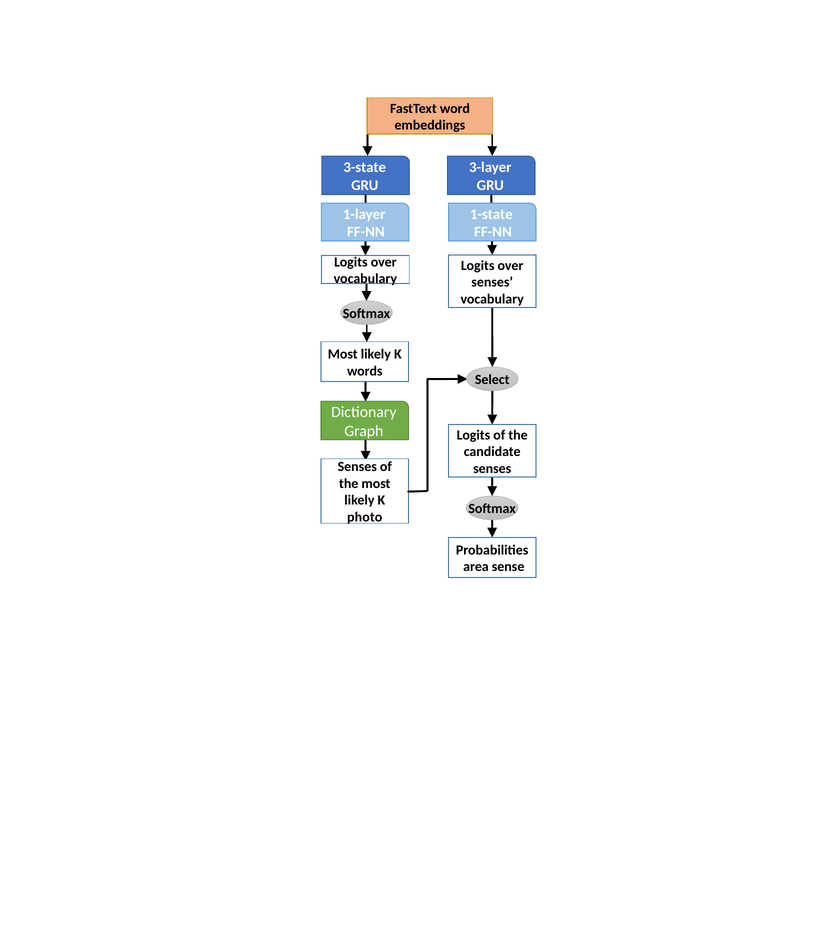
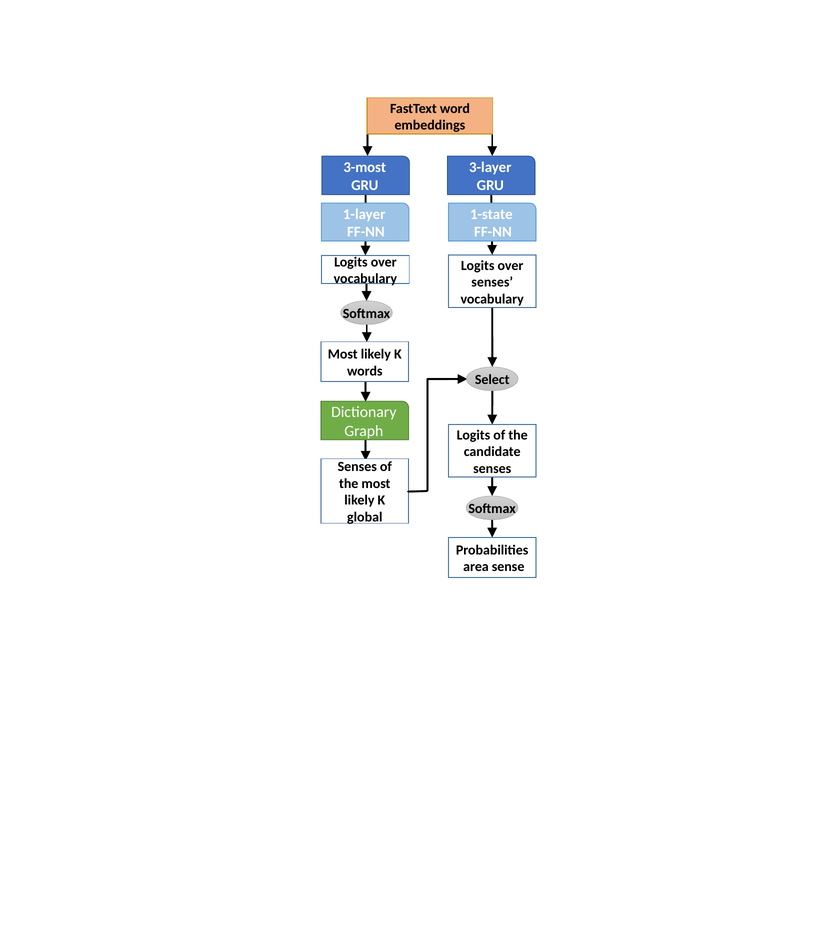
3-state: 3-state -> 3-most
photo: photo -> global
